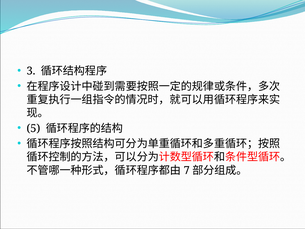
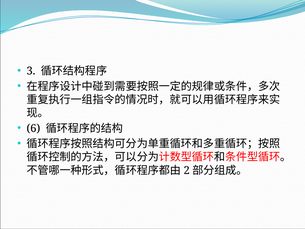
5: 5 -> 6
7: 7 -> 2
